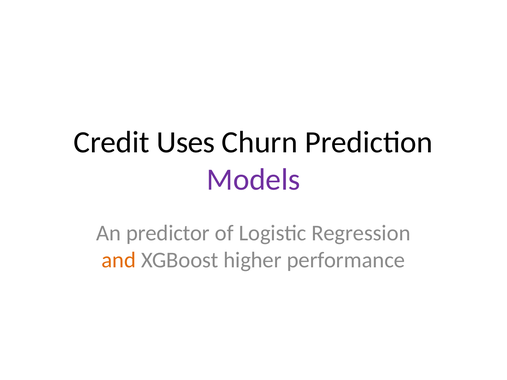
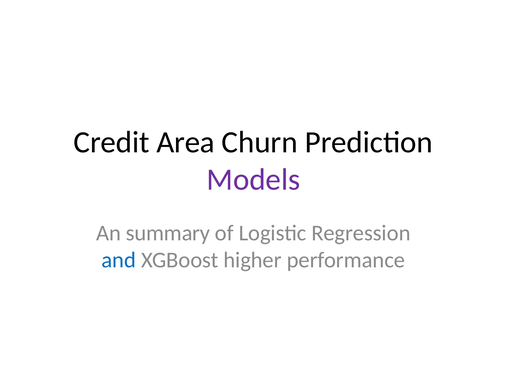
Uses: Uses -> Area
predictor: predictor -> summary
and colour: orange -> blue
